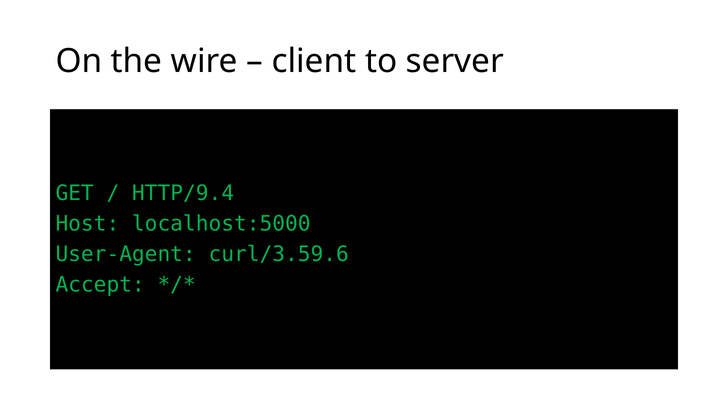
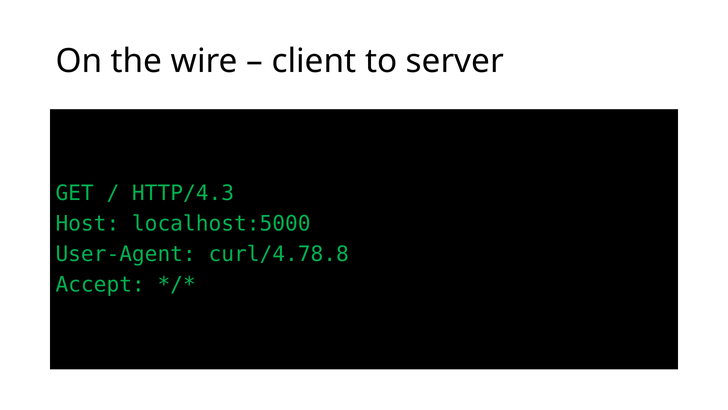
HTTP/9.4: HTTP/9.4 -> HTTP/4.3
curl/3.59.6: curl/3.59.6 -> curl/4.78.8
